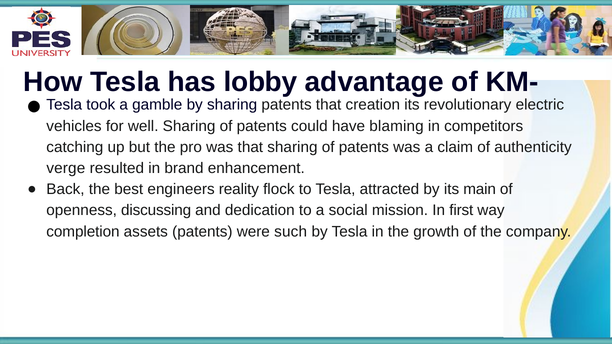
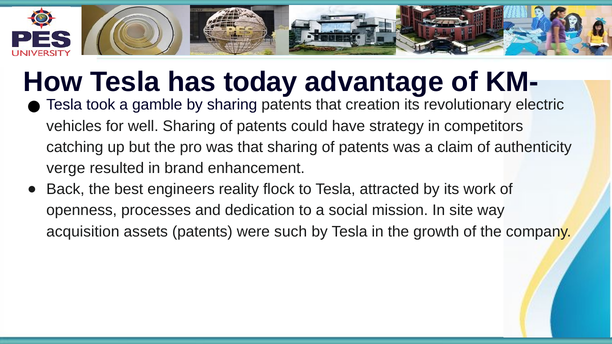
lobby: lobby -> today
blaming: blaming -> strategy
main: main -> work
discussing: discussing -> processes
first: first -> site
completion: completion -> acquisition
